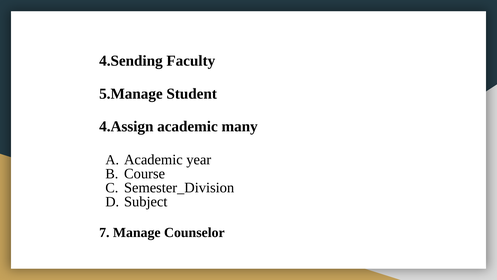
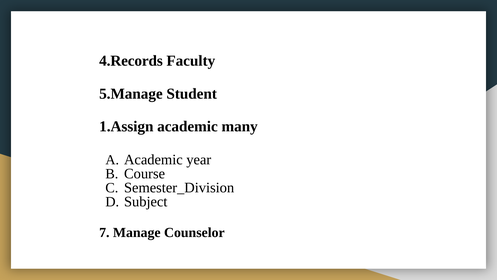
4.Sending: 4.Sending -> 4.Records
4.Assign: 4.Assign -> 1.Assign
